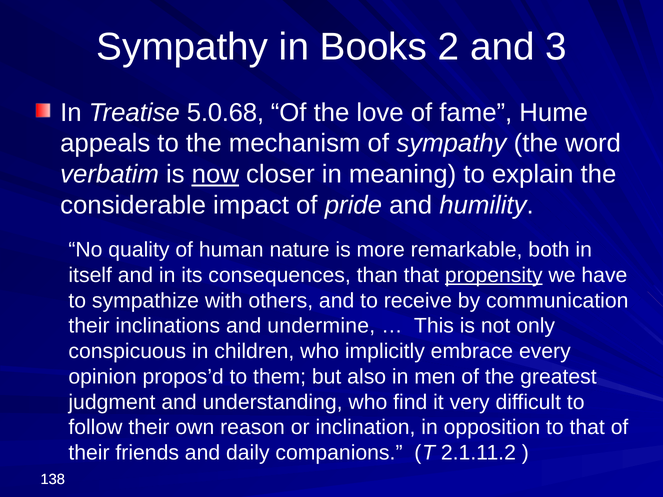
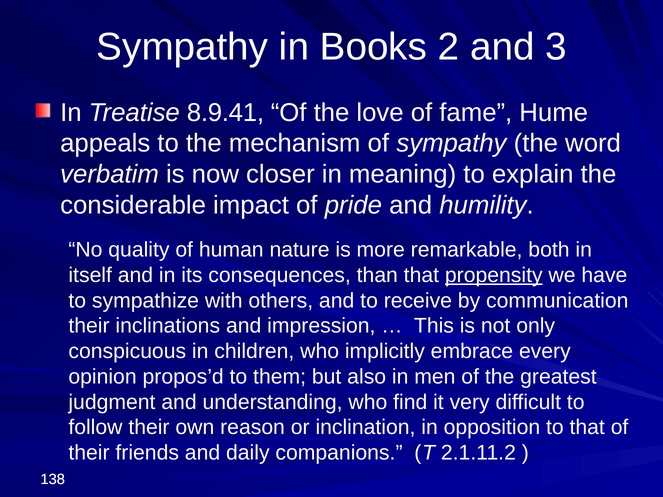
5.0.68: 5.0.68 -> 8.9.41
now underline: present -> none
undermine: undermine -> impression
